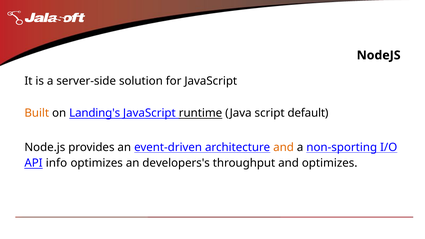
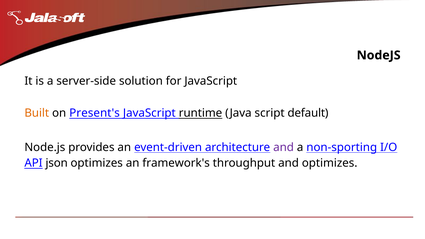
Landing's: Landing's -> Present's
and at (284, 147) colour: orange -> purple
info: info -> json
developers's: developers's -> framework's
